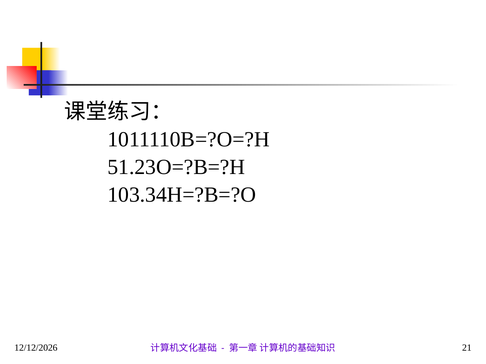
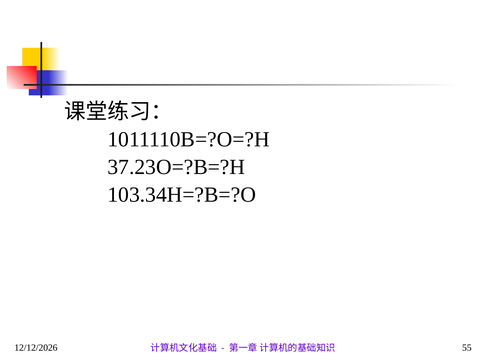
51.23O=?B=?H: 51.23O=?B=?H -> 37.23O=?B=?H
21: 21 -> 55
